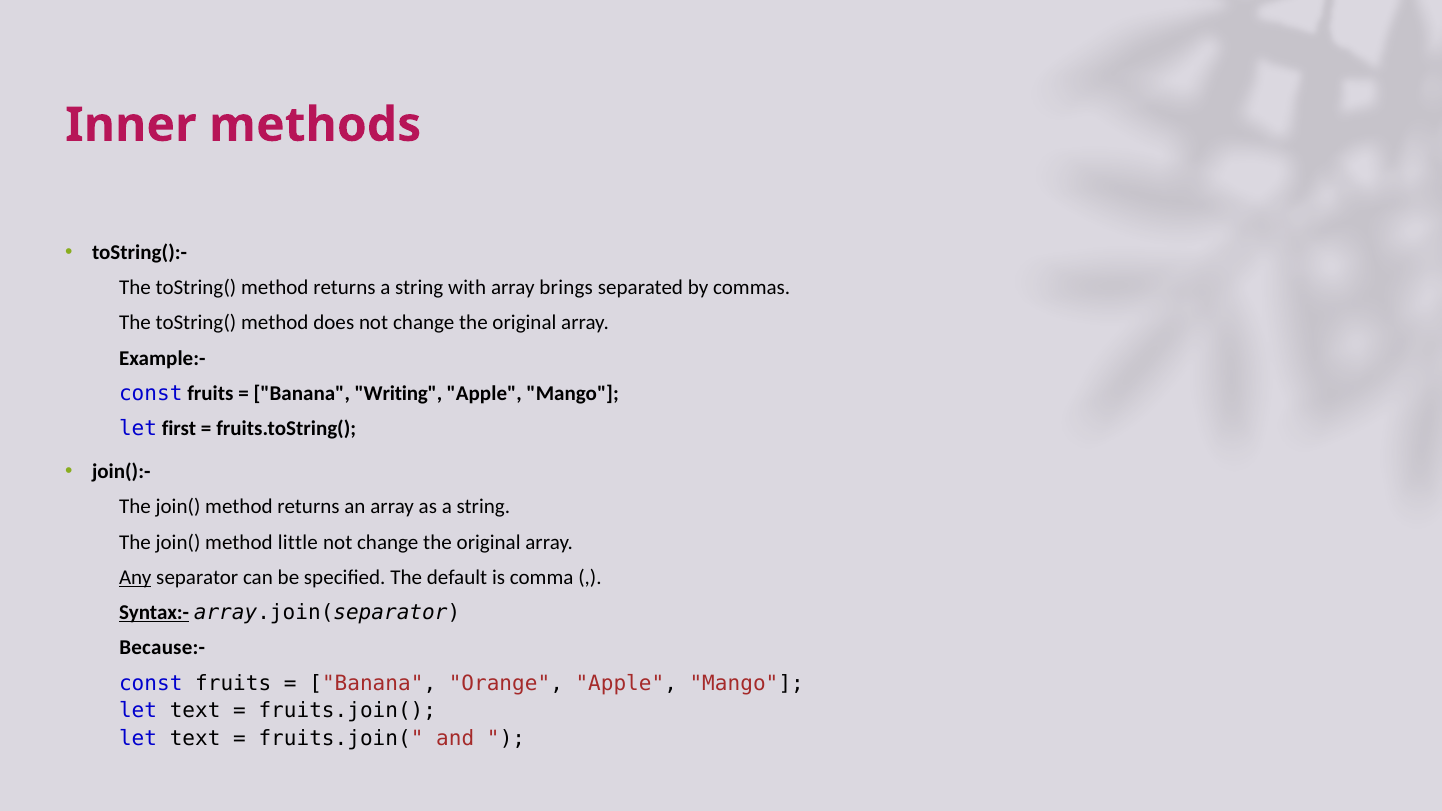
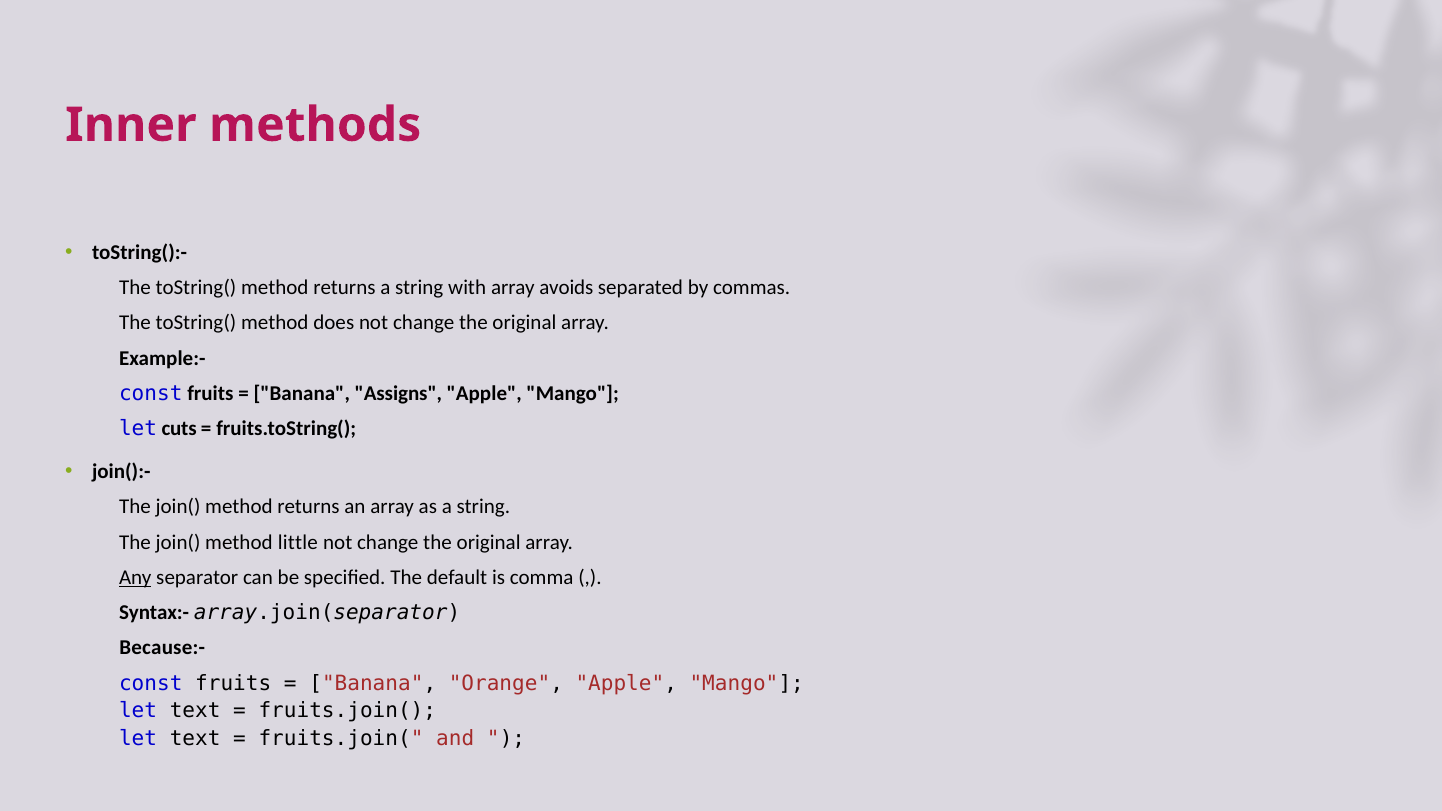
brings: brings -> avoids
Writing: Writing -> Assigns
first: first -> cuts
Syntax:- underline: present -> none
